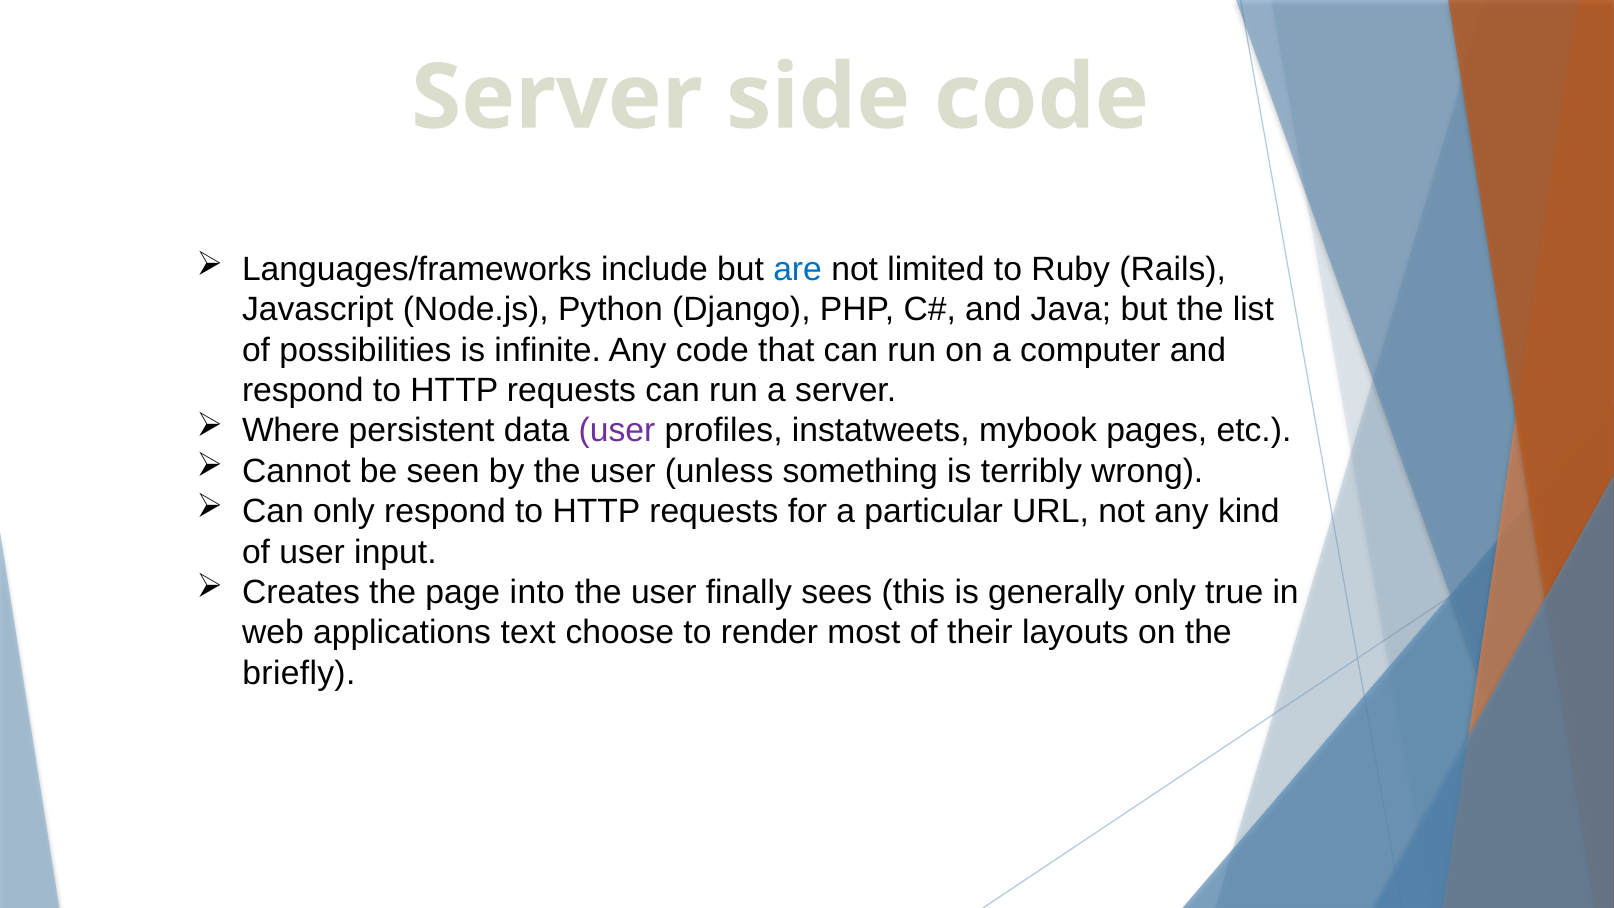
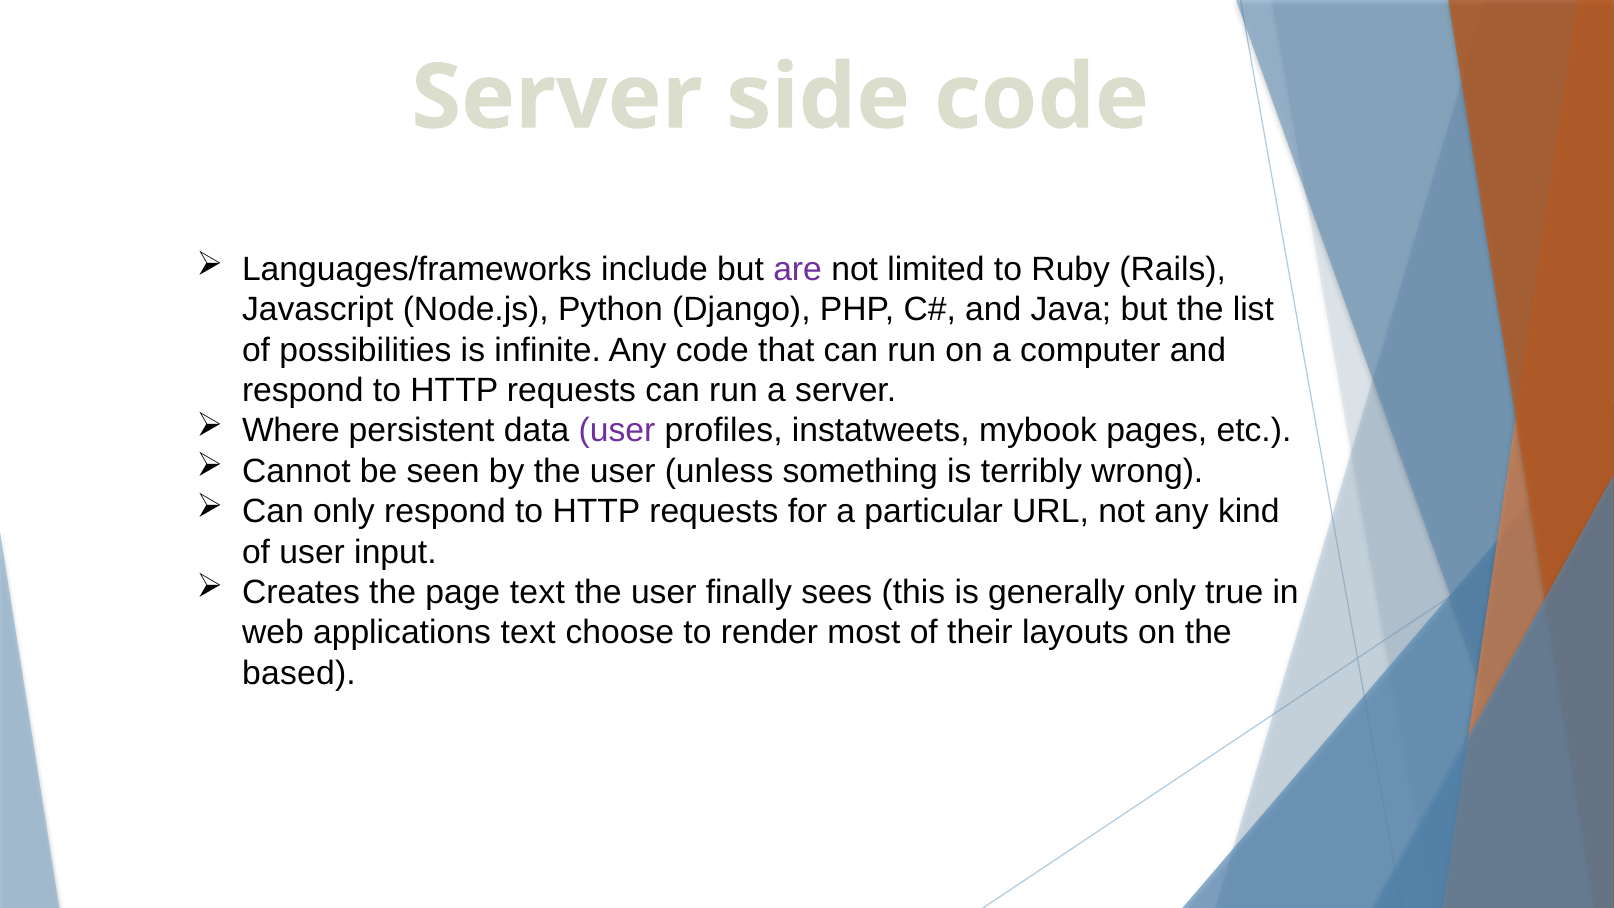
are colour: blue -> purple
page into: into -> text
briefly: briefly -> based
